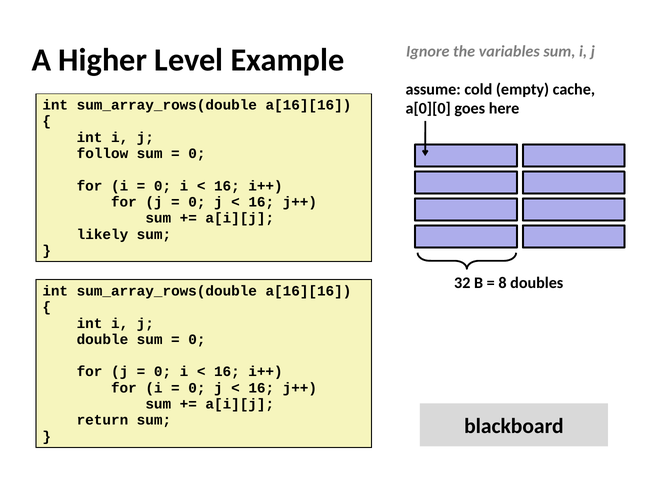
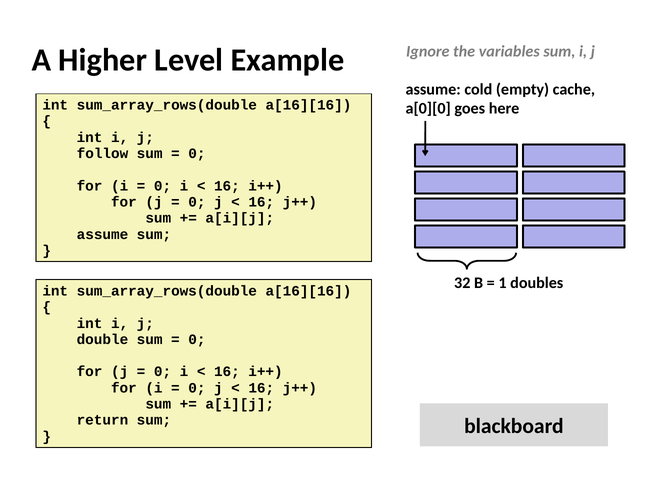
likely at (102, 235): likely -> assume
8: 8 -> 1
